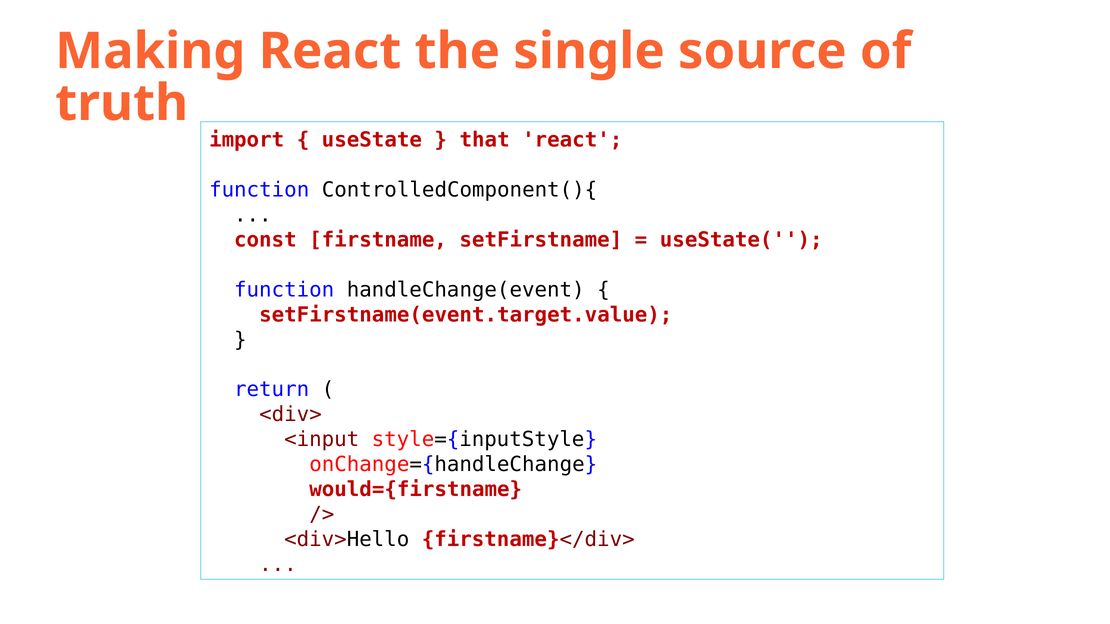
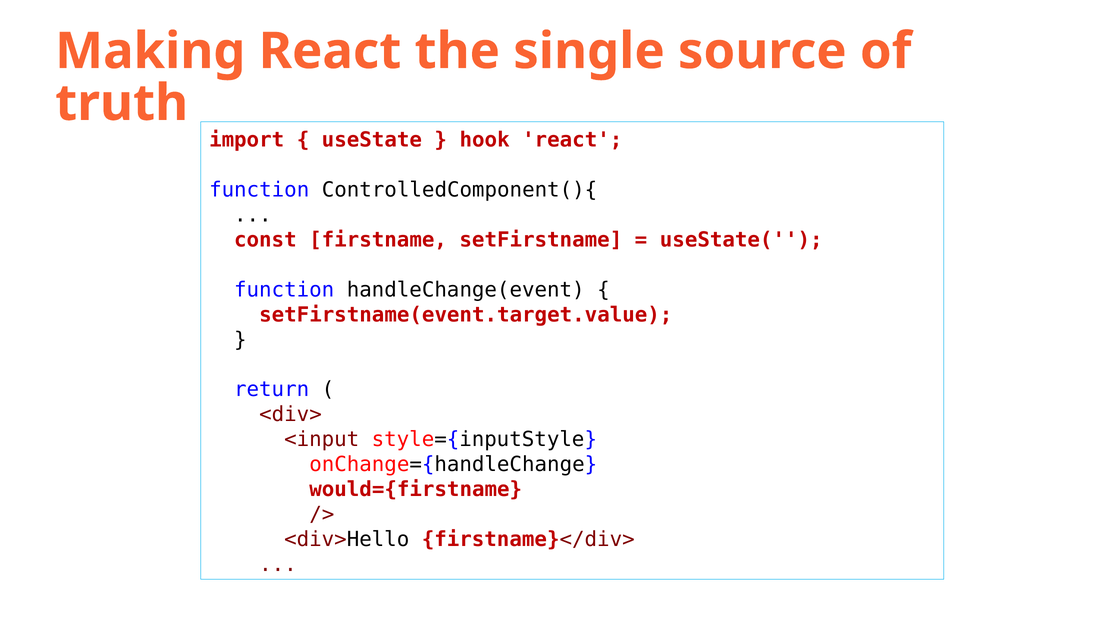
that: that -> hook
